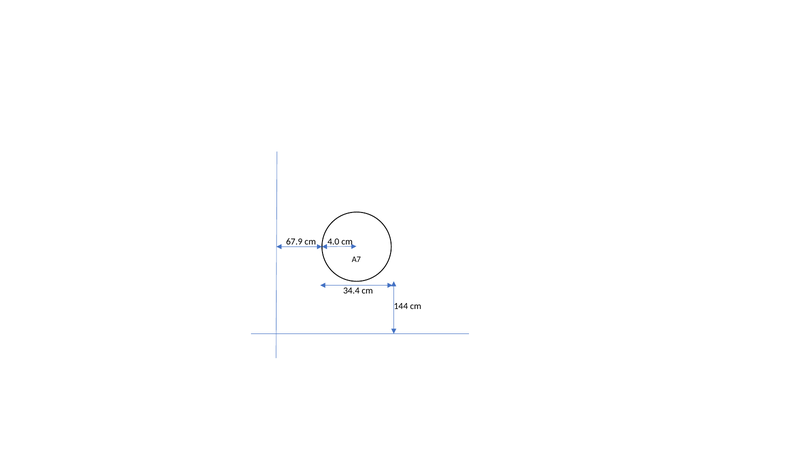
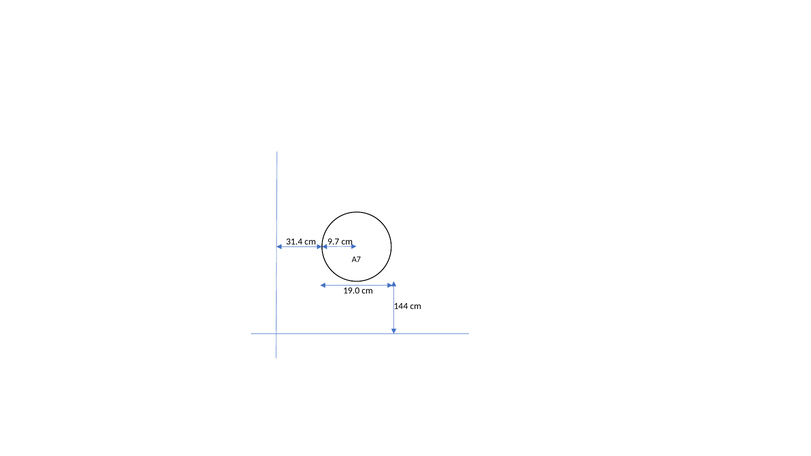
67.9: 67.9 -> 31.4
4.0: 4.0 -> 9.7
34.4: 34.4 -> 19.0
